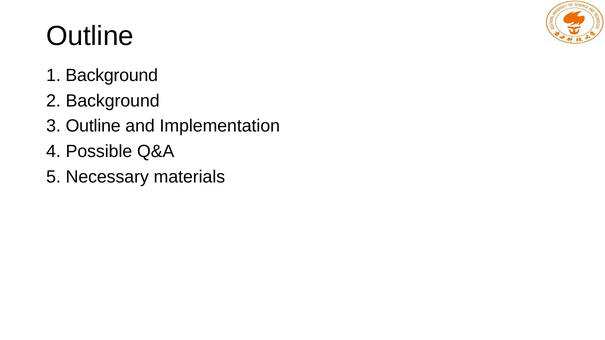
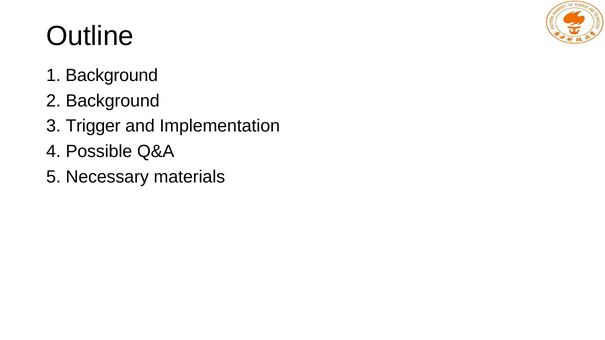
3 Outline: Outline -> Trigger
